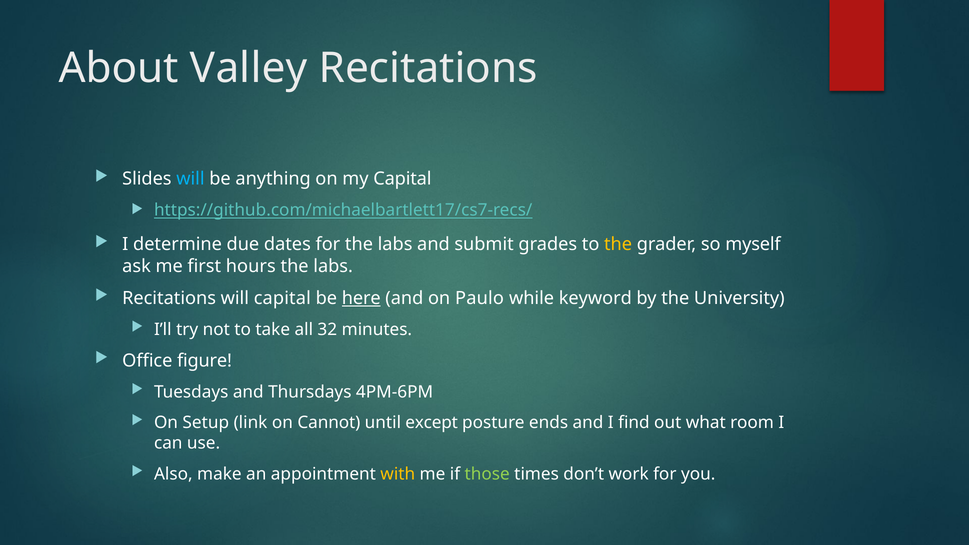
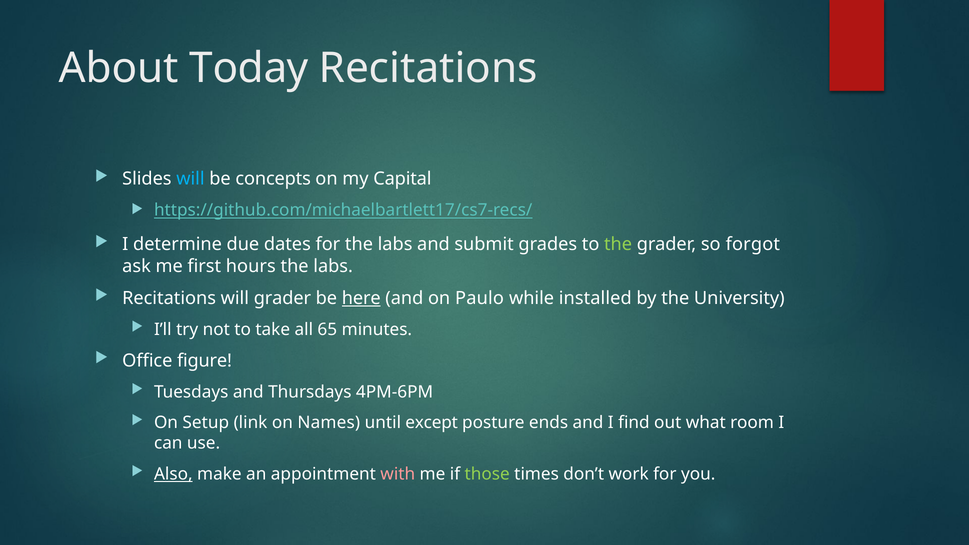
Valley: Valley -> Today
anything: anything -> concepts
the at (618, 244) colour: yellow -> light green
myself: myself -> forgot
will capital: capital -> grader
keyword: keyword -> installed
32: 32 -> 65
Cannot: Cannot -> Names
Also underline: none -> present
with colour: yellow -> pink
